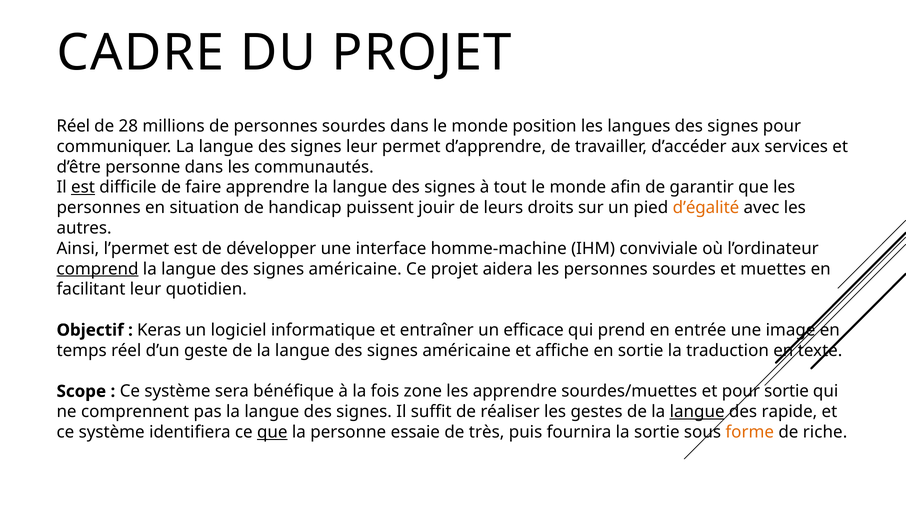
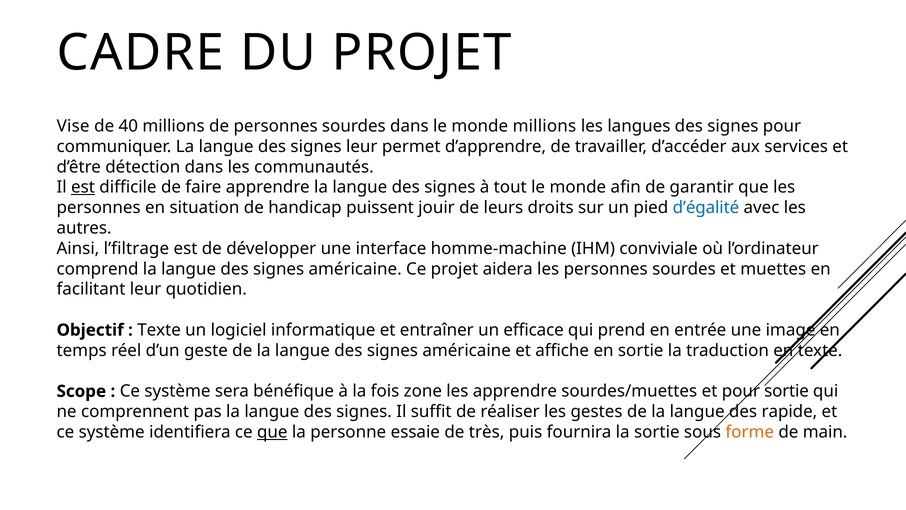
Réel at (73, 126): Réel -> Vise
28: 28 -> 40
monde position: position -> millions
d’être personne: personne -> détection
d’égalité colour: orange -> blue
l’permet: l’permet -> l’filtrage
comprend underline: present -> none
Keras at (159, 330): Keras -> Texte
langue at (697, 411) underline: present -> none
riche: riche -> main
